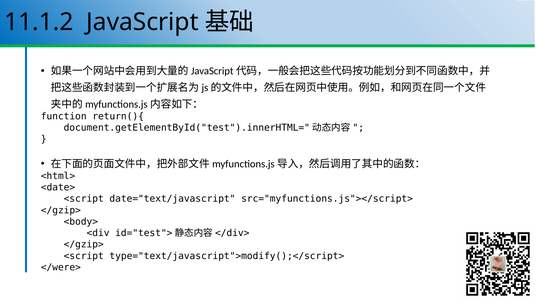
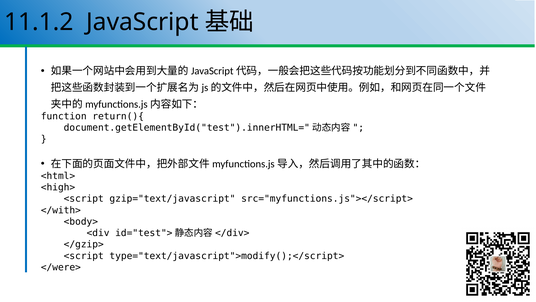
<date>: <date> -> <high>
date="text/javascript: date="text/javascript -> gzip="text/javascript
</gzip> at (61, 210): </gzip> -> </with>
